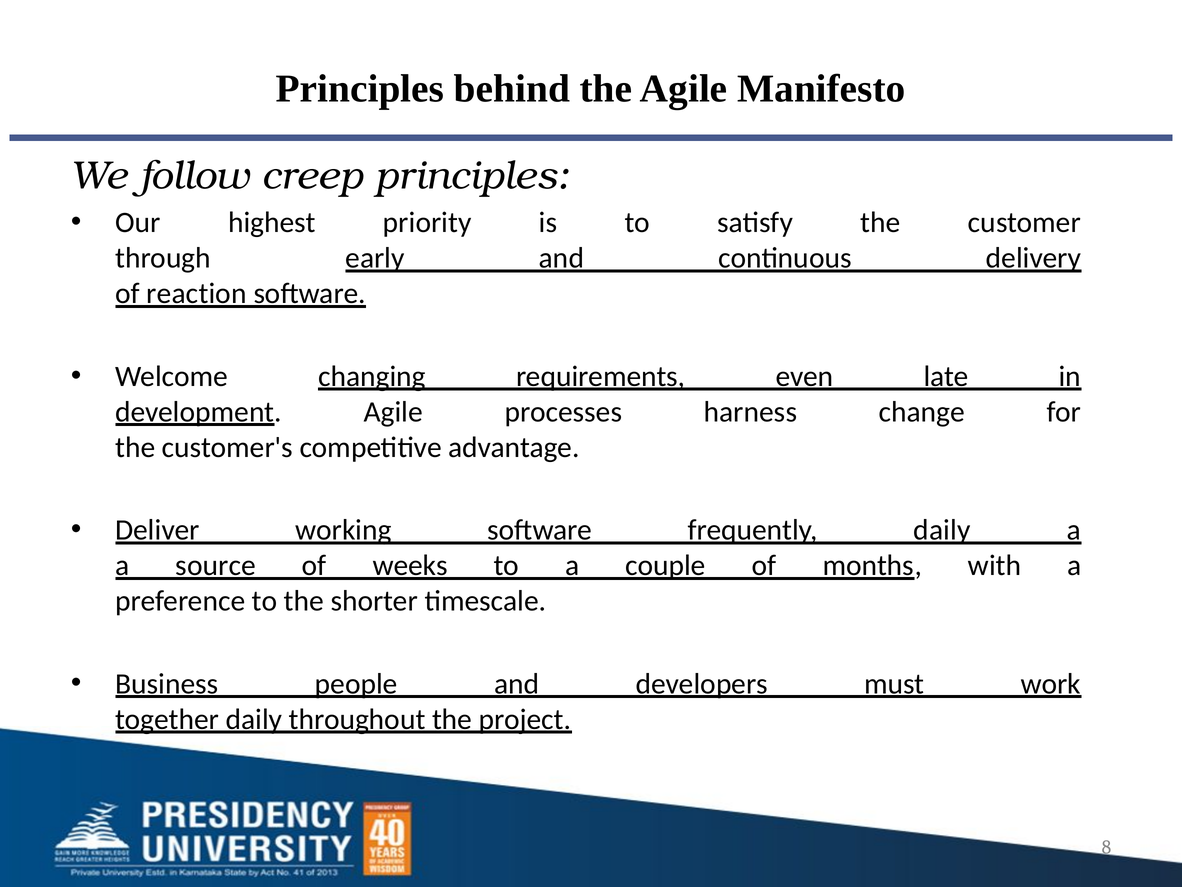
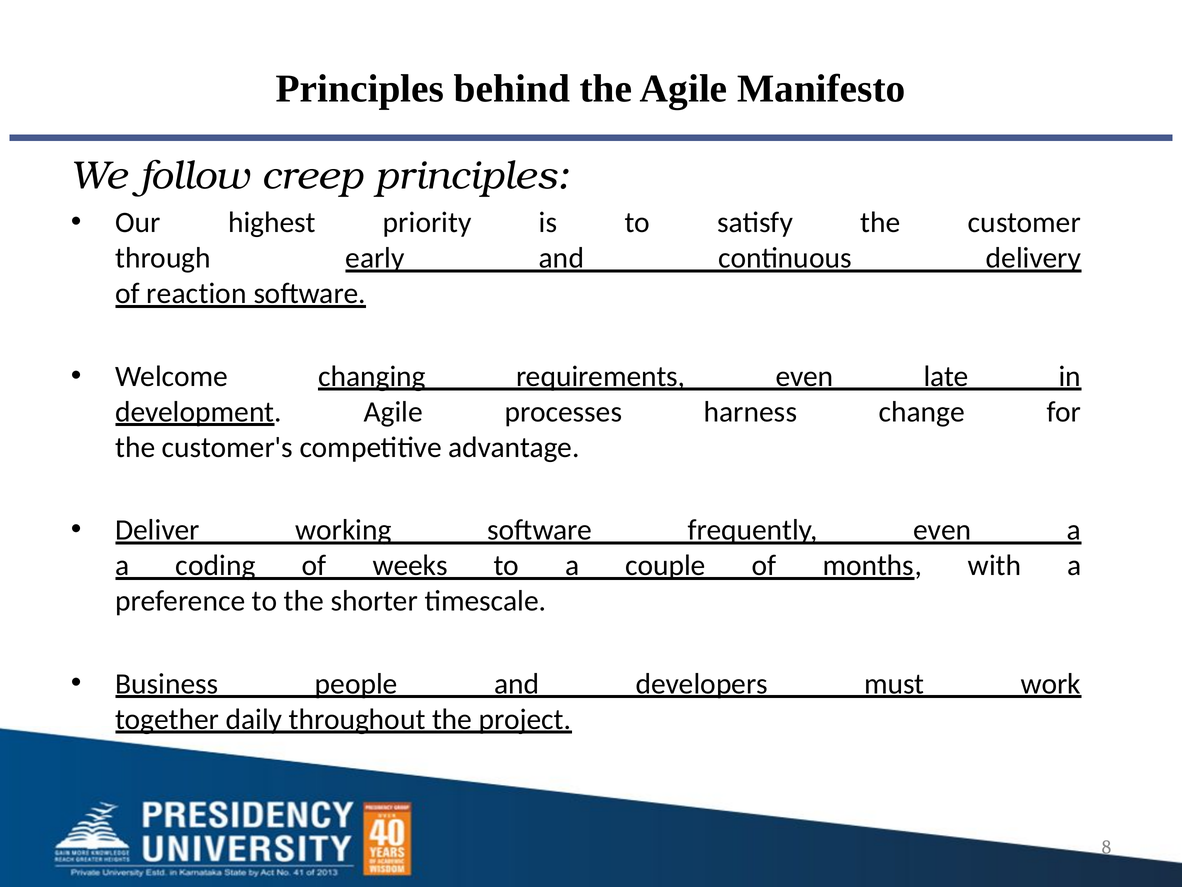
frequently daily: daily -> even
source: source -> coding
